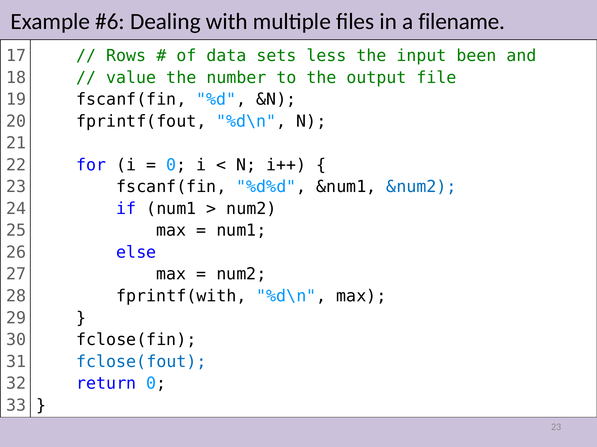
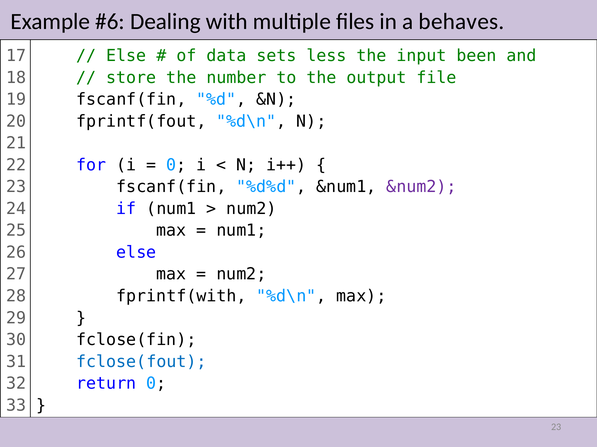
filename: filename -> behaves
Rows at (126, 56): Rows -> Else
value: value -> store
&num2 colour: blue -> purple
